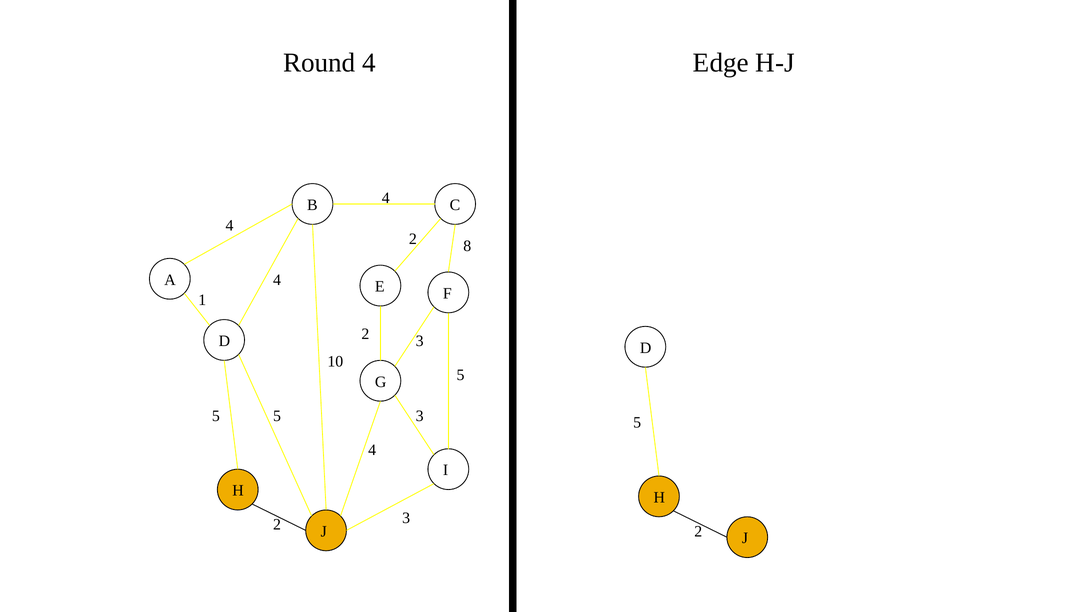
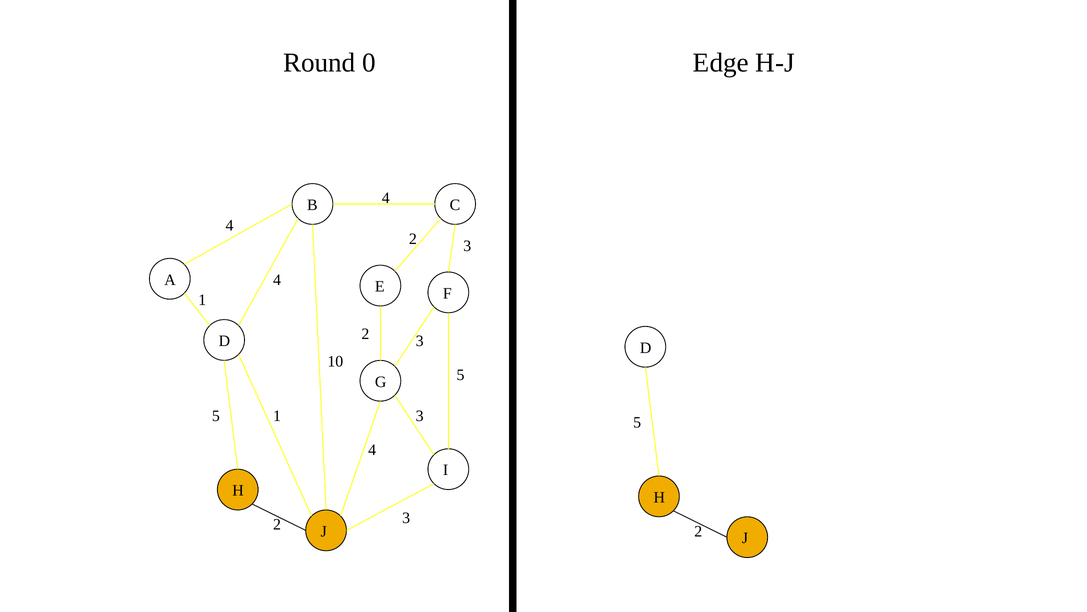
Round 4: 4 -> 0
8 at (467, 246): 8 -> 3
5 5: 5 -> 1
